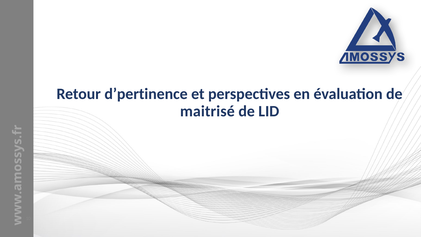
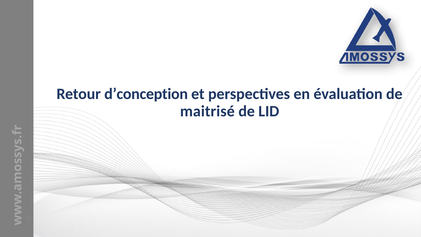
d’pertinence: d’pertinence -> d’conception
